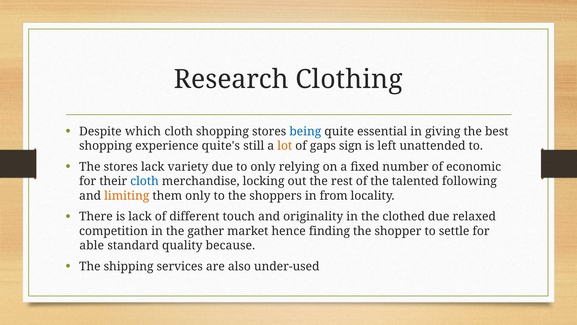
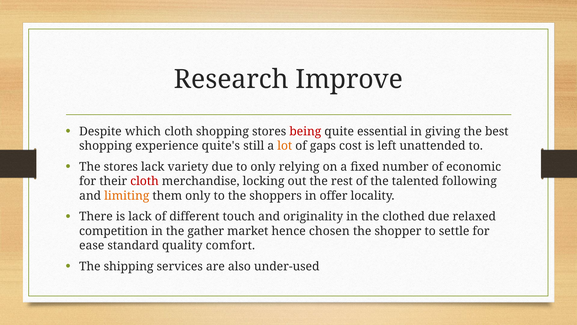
Clothing: Clothing -> Improve
being colour: blue -> red
sign: sign -> cost
cloth at (144, 181) colour: blue -> red
from: from -> offer
finding: finding -> chosen
able: able -> ease
because: because -> comfort
